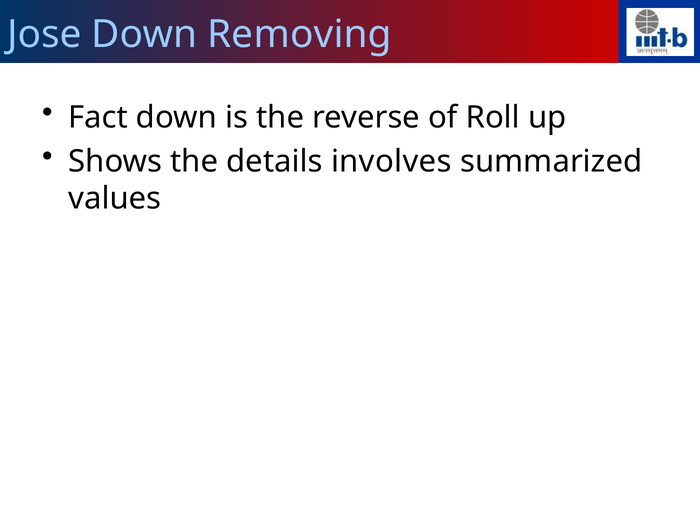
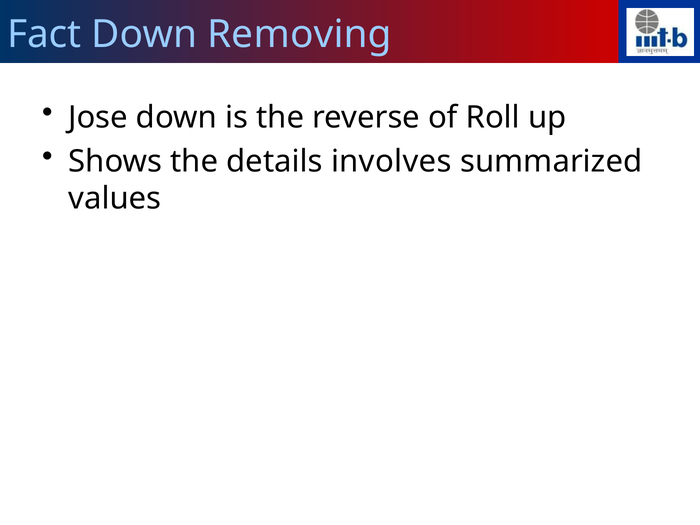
Jose: Jose -> Fact
Fact: Fact -> Jose
